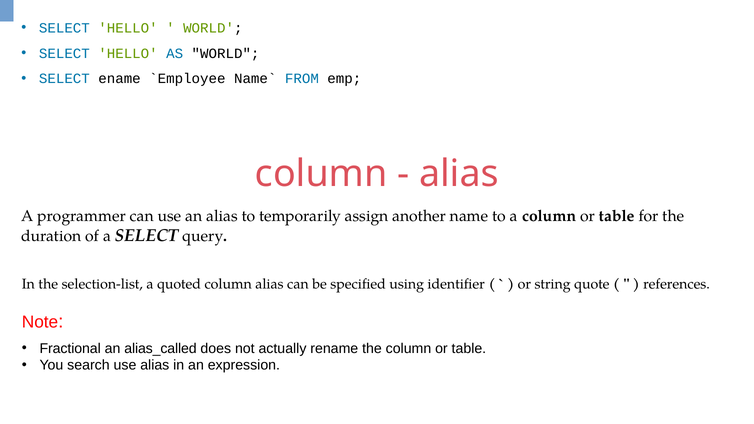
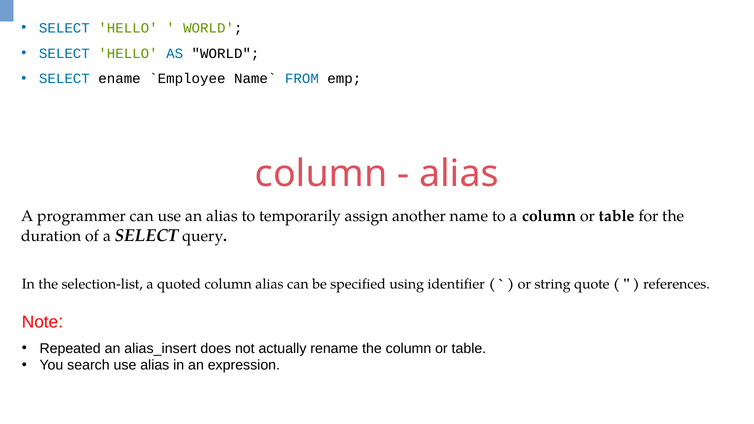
Fractional: Fractional -> Repeated
alias_called: alias_called -> alias_insert
